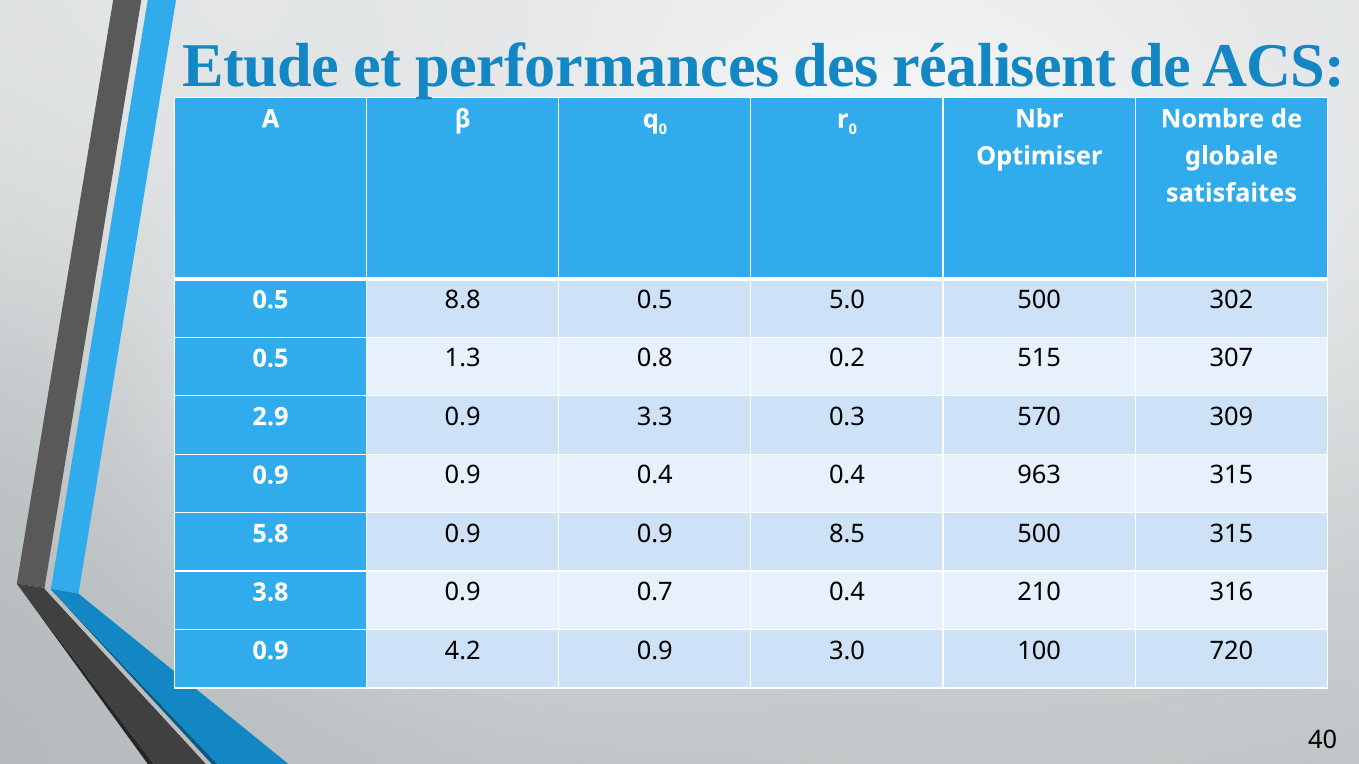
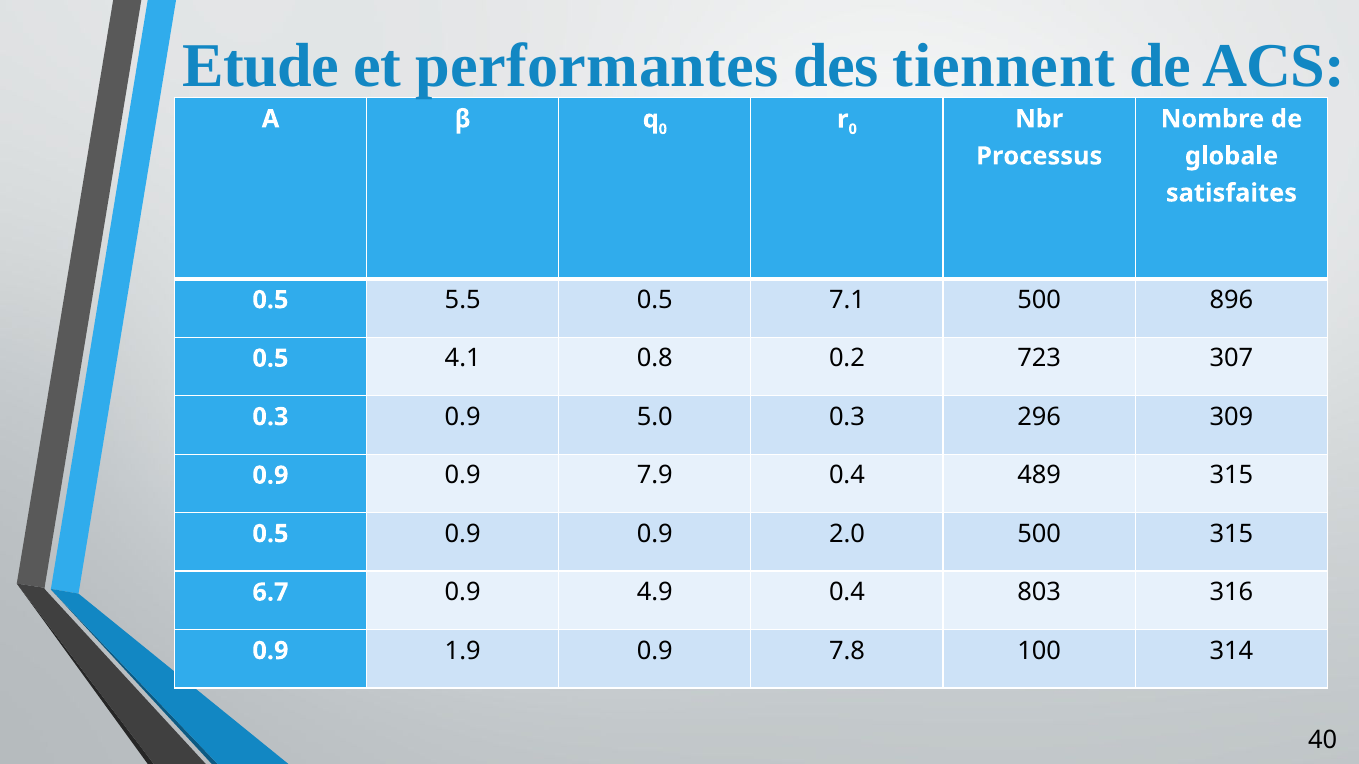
performances: performances -> performantes
réalisent: réalisent -> tiennent
Optimiser: Optimiser -> Processus
8.8: 8.8 -> 5.5
5.0: 5.0 -> 7.1
302: 302 -> 896
1.3: 1.3 -> 4.1
515: 515 -> 723
2.9 at (270, 417): 2.9 -> 0.3
3.3: 3.3 -> 5.0
570: 570 -> 296
0.9 0.4: 0.4 -> 7.9
963: 963 -> 489
5.8 at (270, 534): 5.8 -> 0.5
8.5: 8.5 -> 2.0
3.8: 3.8 -> 6.7
0.7: 0.7 -> 4.9
210: 210 -> 803
4.2: 4.2 -> 1.9
3.0: 3.0 -> 7.8
720: 720 -> 314
